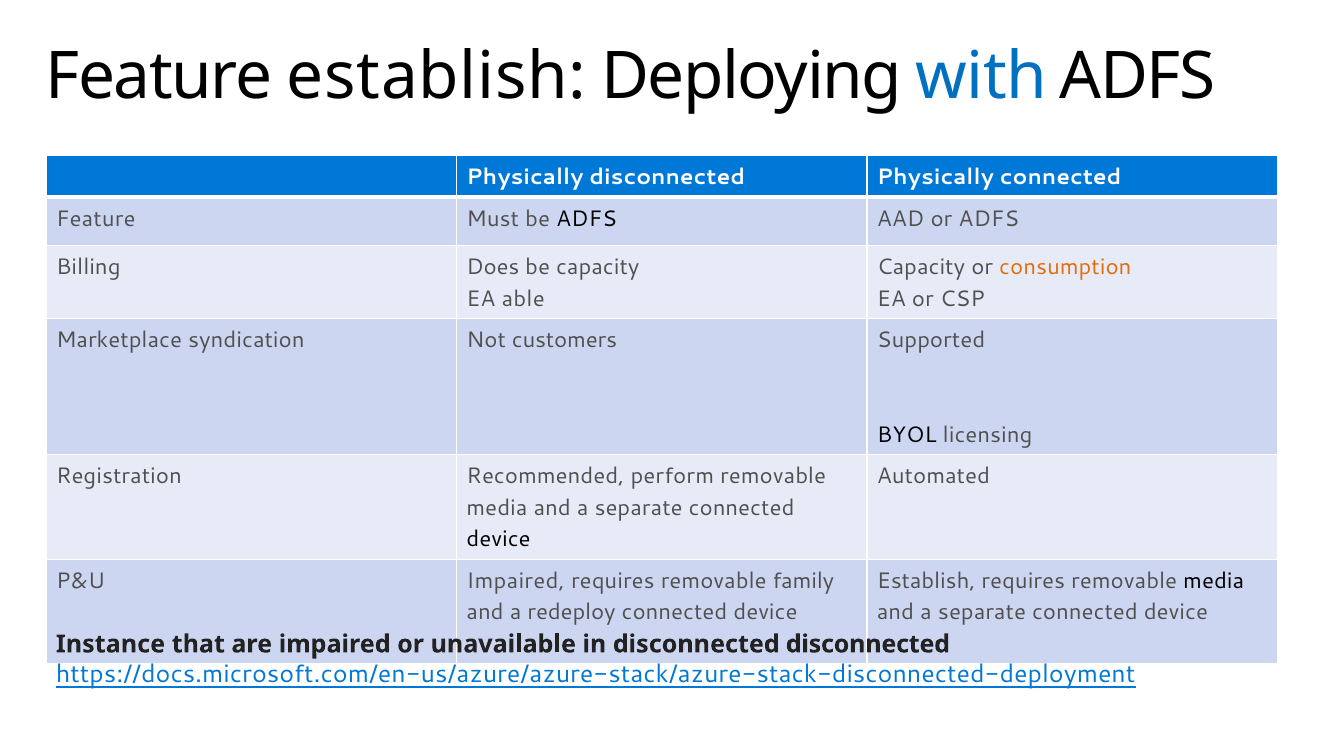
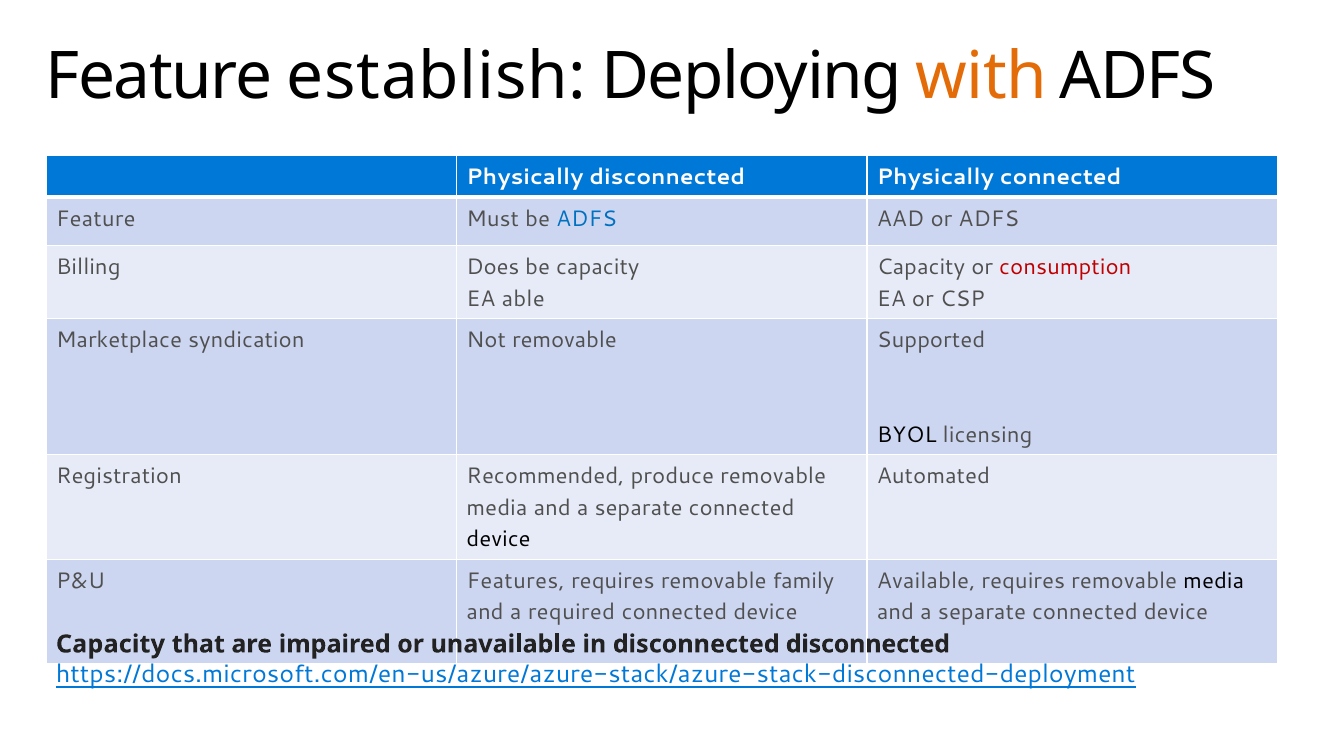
with colour: blue -> orange
ADFS at (587, 219) colour: black -> blue
consumption colour: orange -> red
Not customers: customers -> removable
perform: perform -> produce
P&U Impaired: Impaired -> Features
Establish at (926, 581): Establish -> Available
redeploy: redeploy -> required
Instance at (111, 644): Instance -> Capacity
